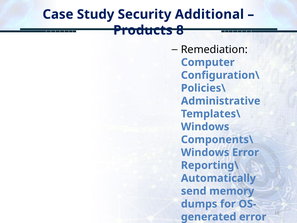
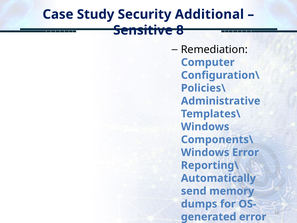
Products: Products -> Sensitive
